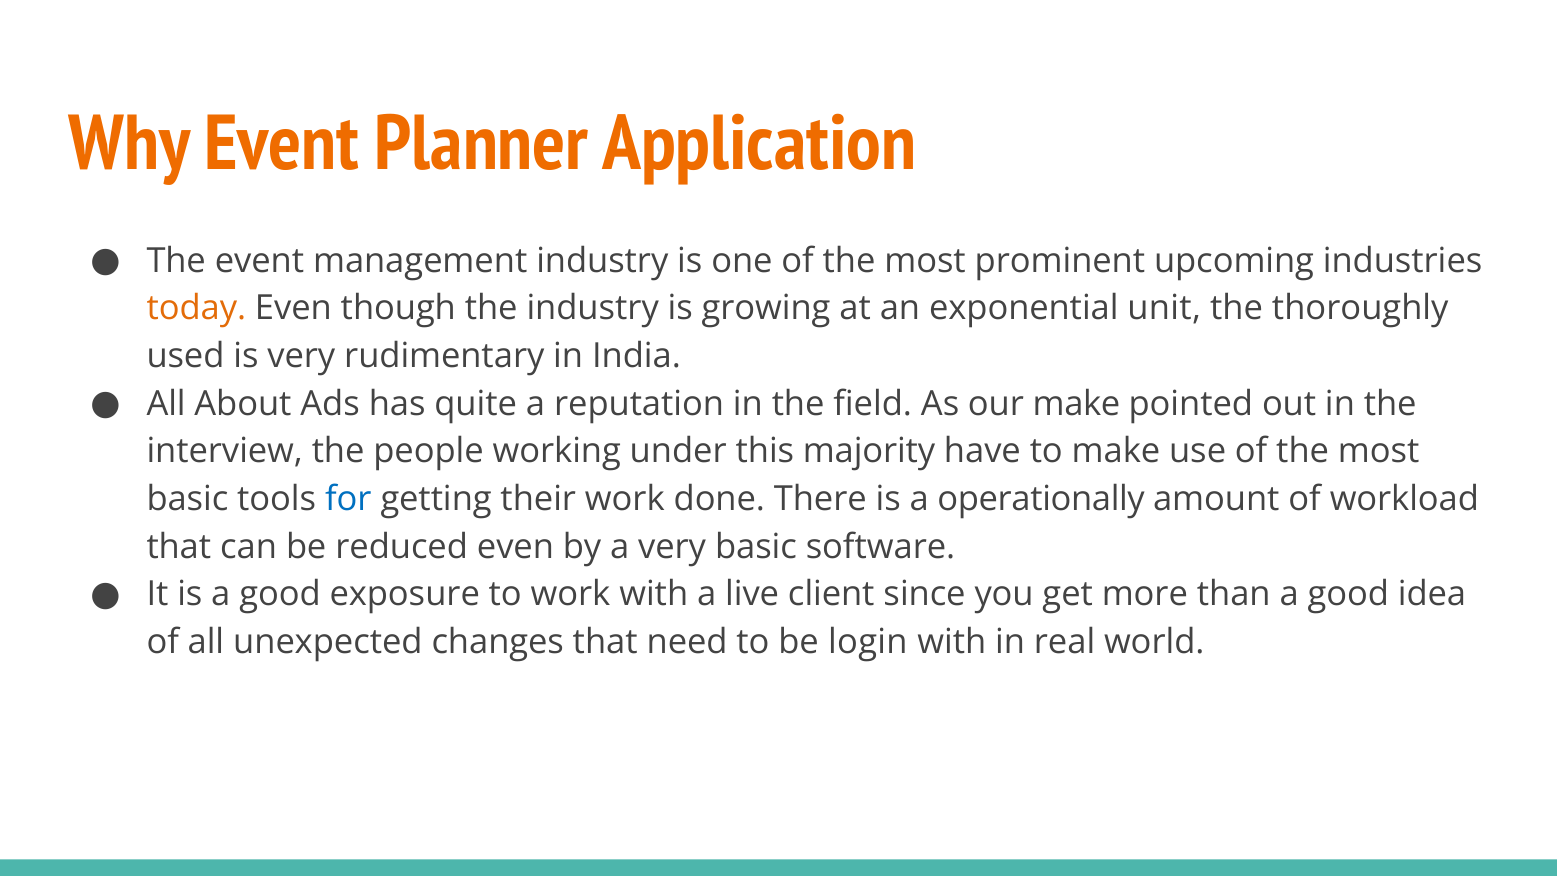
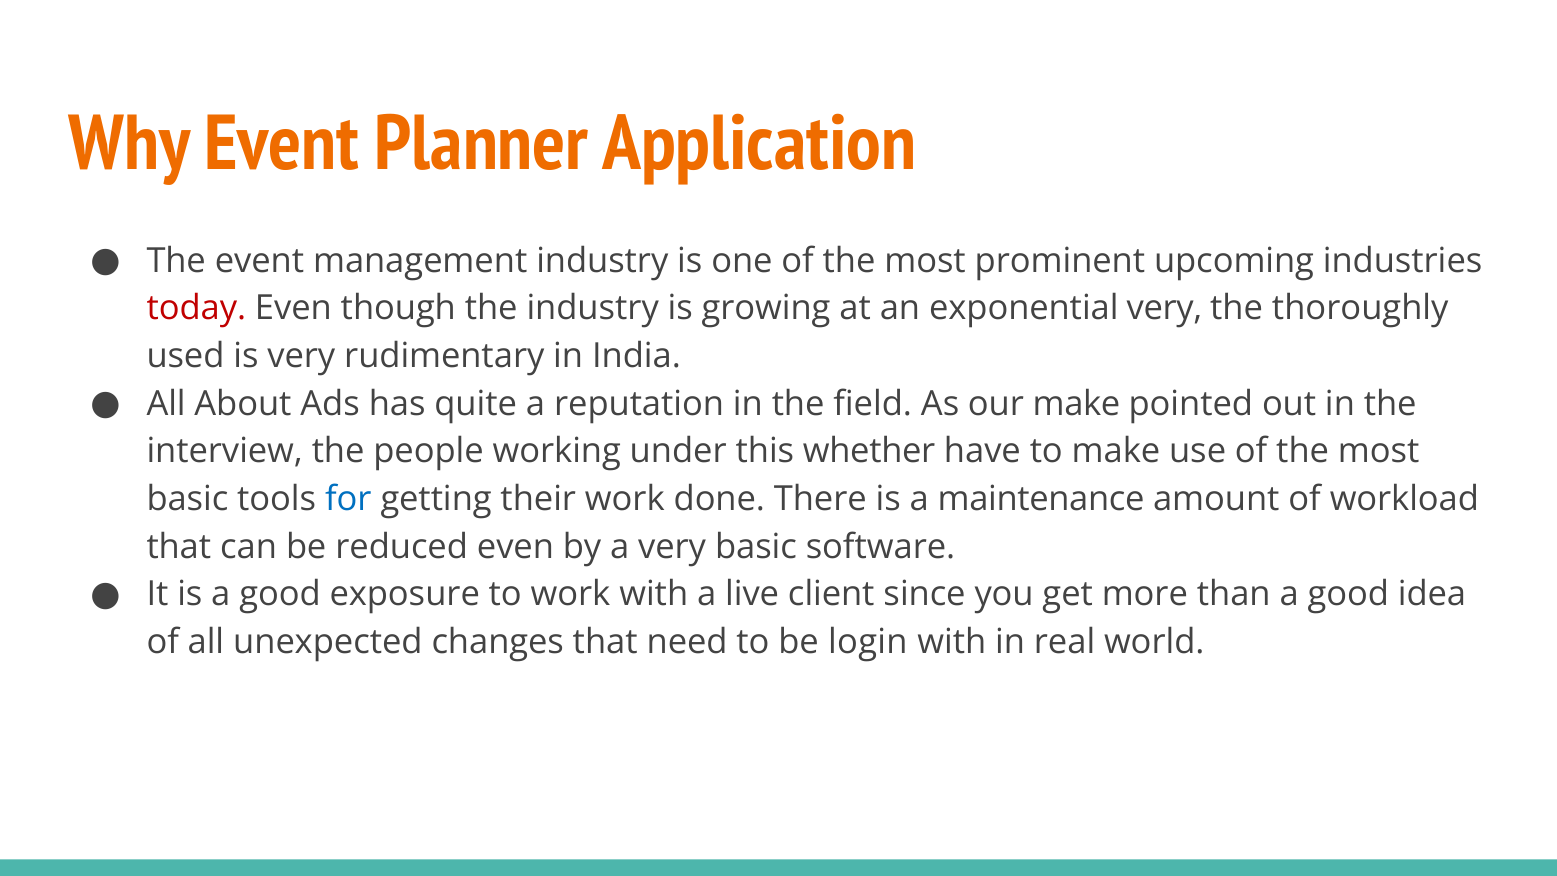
today colour: orange -> red
exponential unit: unit -> very
majority: majority -> whether
operationally: operationally -> maintenance
